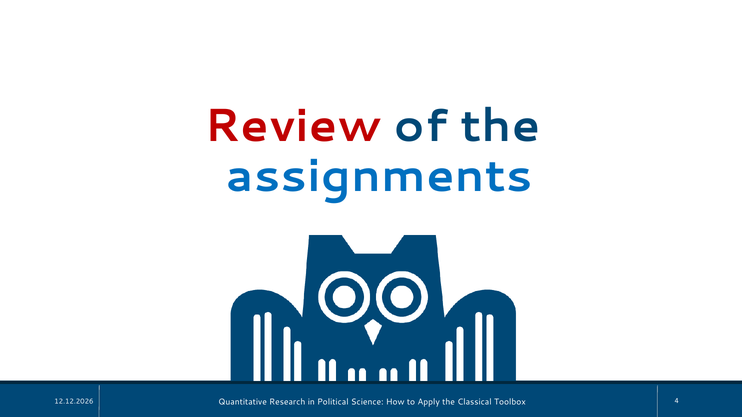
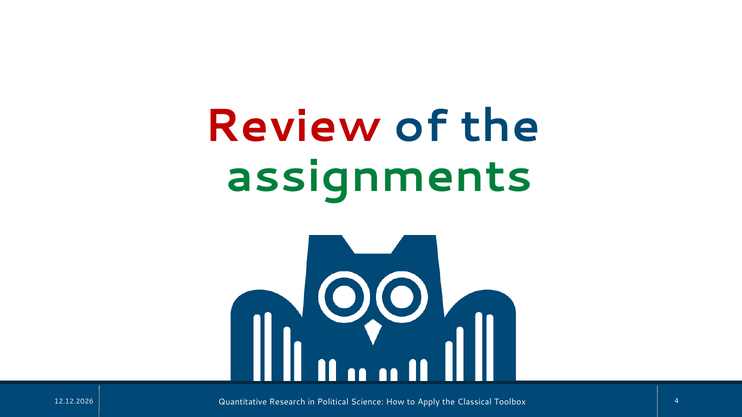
assignments colour: blue -> green
